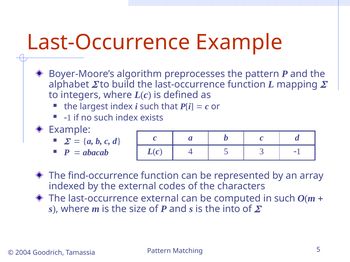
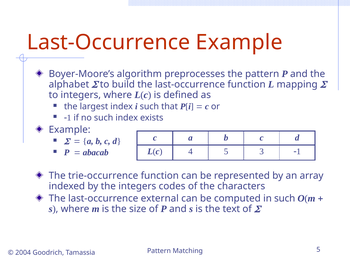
find-occurrence: find-occurrence -> trie-occurrence
the external: external -> integers
into: into -> text
